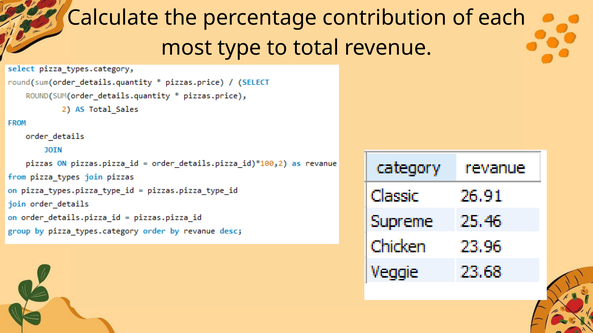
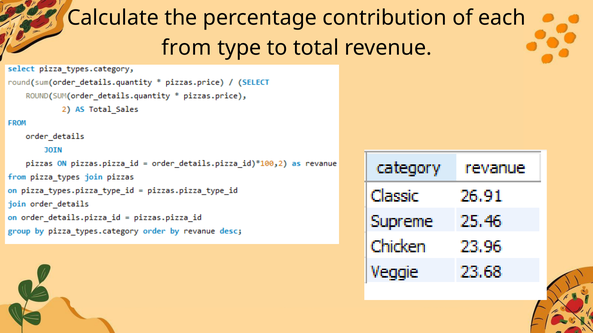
most: most -> from
